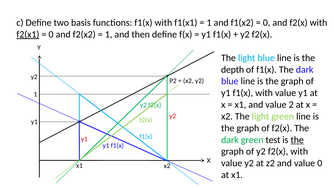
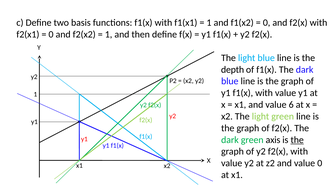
f2(x1 underline: present -> none
2: 2 -> 6
test: test -> axis
